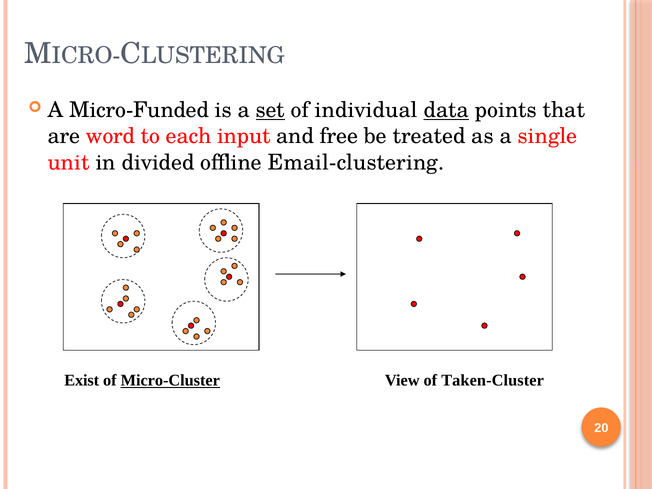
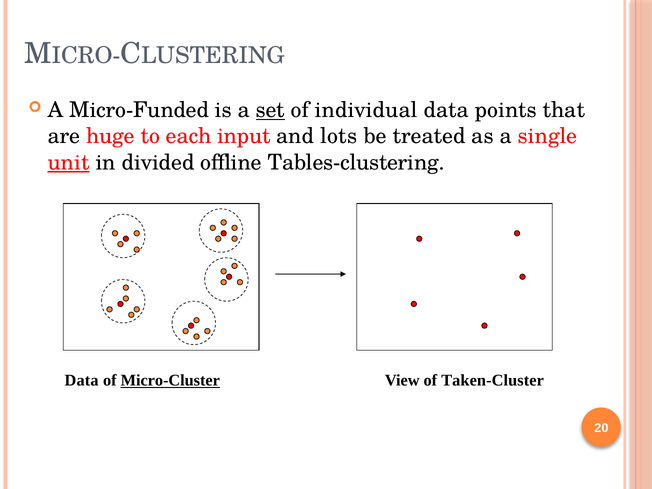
data at (446, 110) underline: present -> none
word: word -> huge
free: free -> lots
unit underline: none -> present
Email-clustering: Email-clustering -> Tables-clustering
Exist at (82, 381): Exist -> Data
